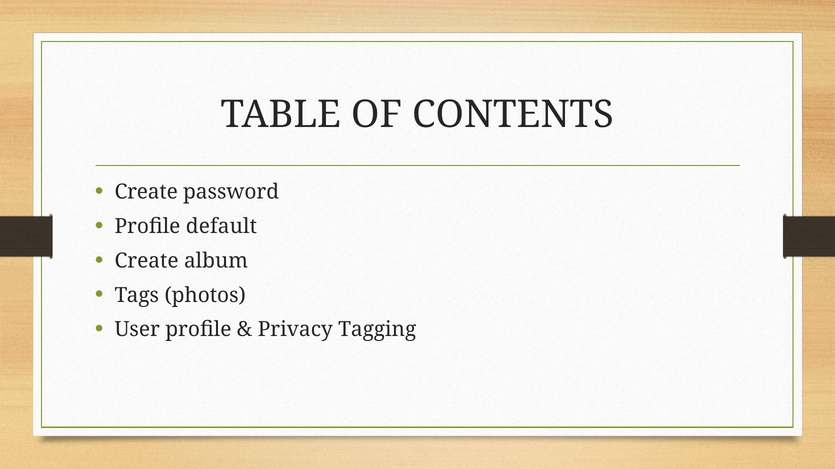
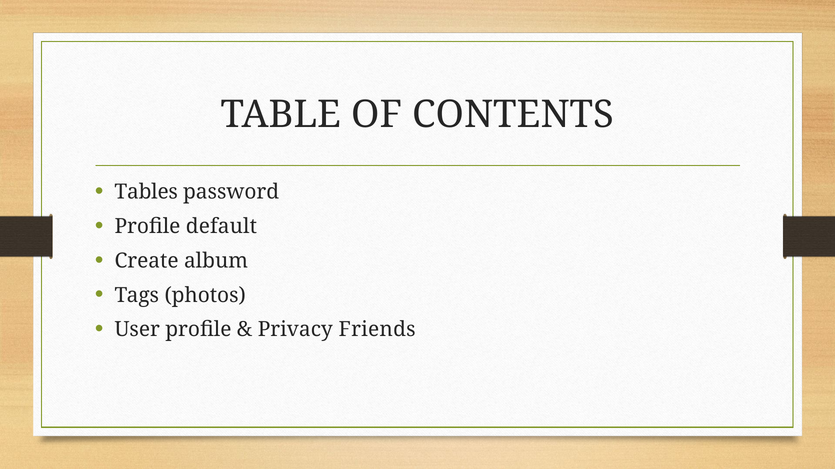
Create at (146, 192): Create -> Tables
Tagging: Tagging -> Friends
